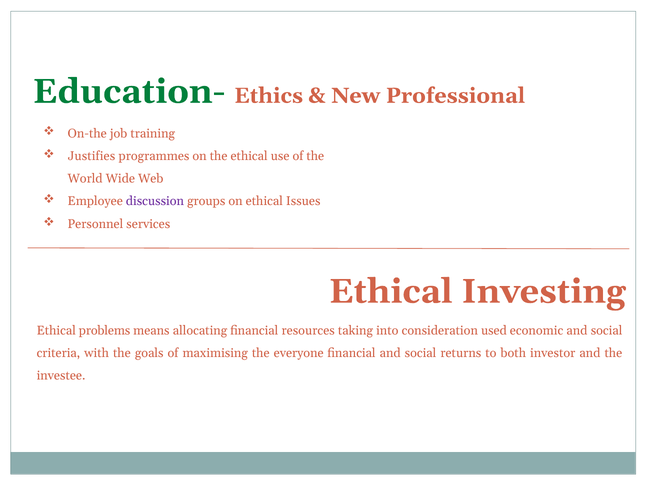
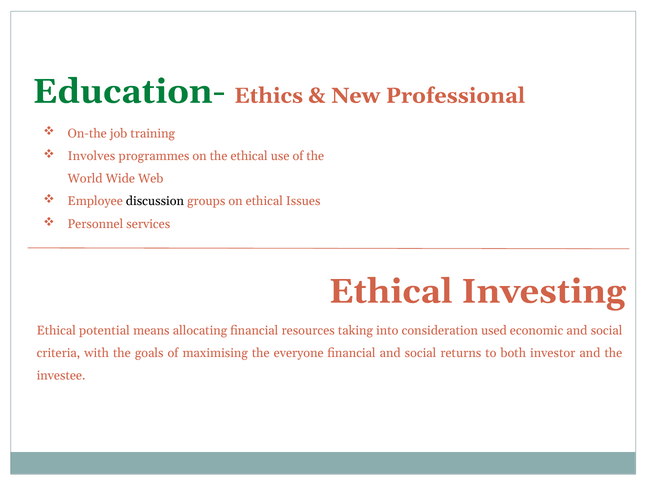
Justifies: Justifies -> Involves
discussion colour: purple -> black
problems: problems -> potential
